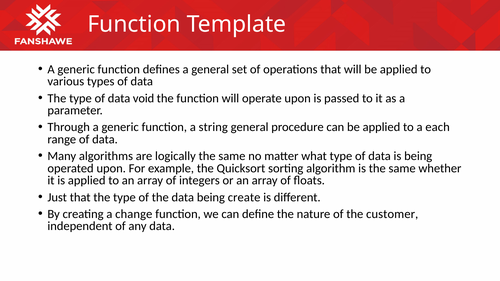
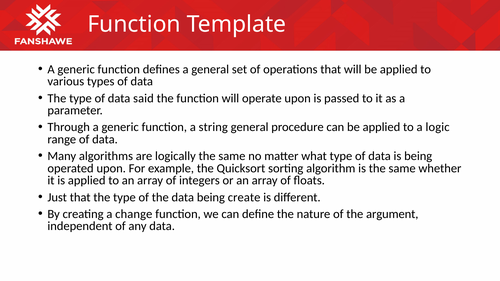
void: void -> said
each: each -> logic
customer: customer -> argument
